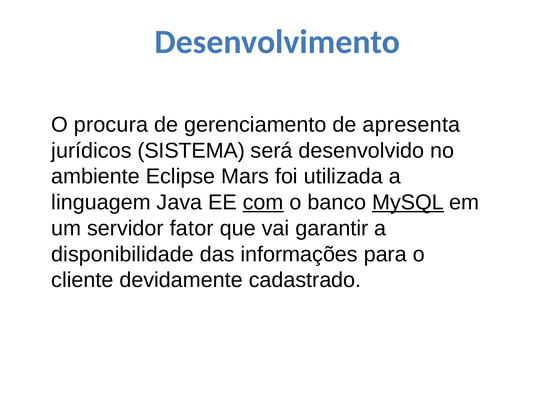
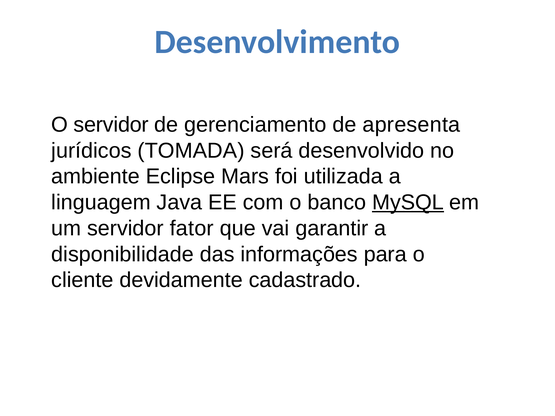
O procura: procura -> servidor
SISTEMA: SISTEMA -> TOMADA
com underline: present -> none
